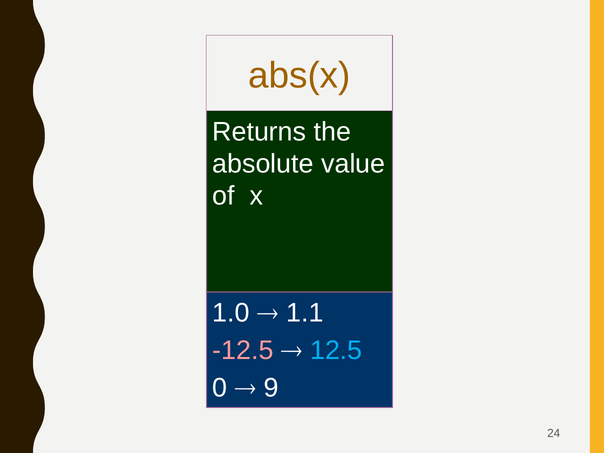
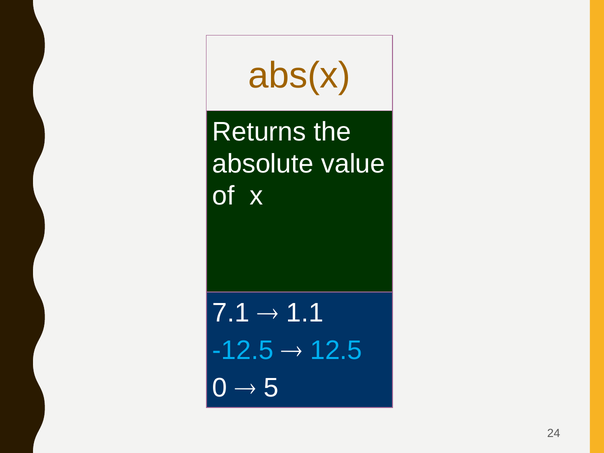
1.0: 1.0 -> 7.1
-12.5 colour: pink -> light blue
9: 9 -> 5
